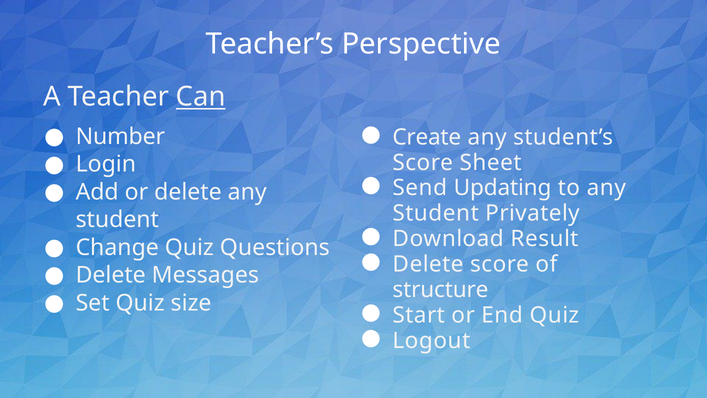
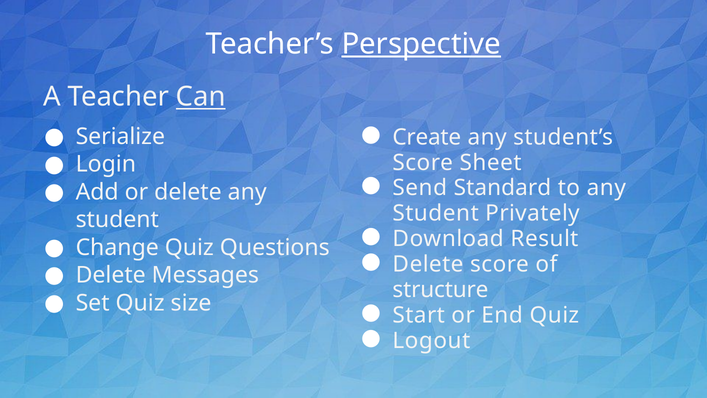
Perspective underline: none -> present
Number: Number -> Serialize
Updating: Updating -> Standard
